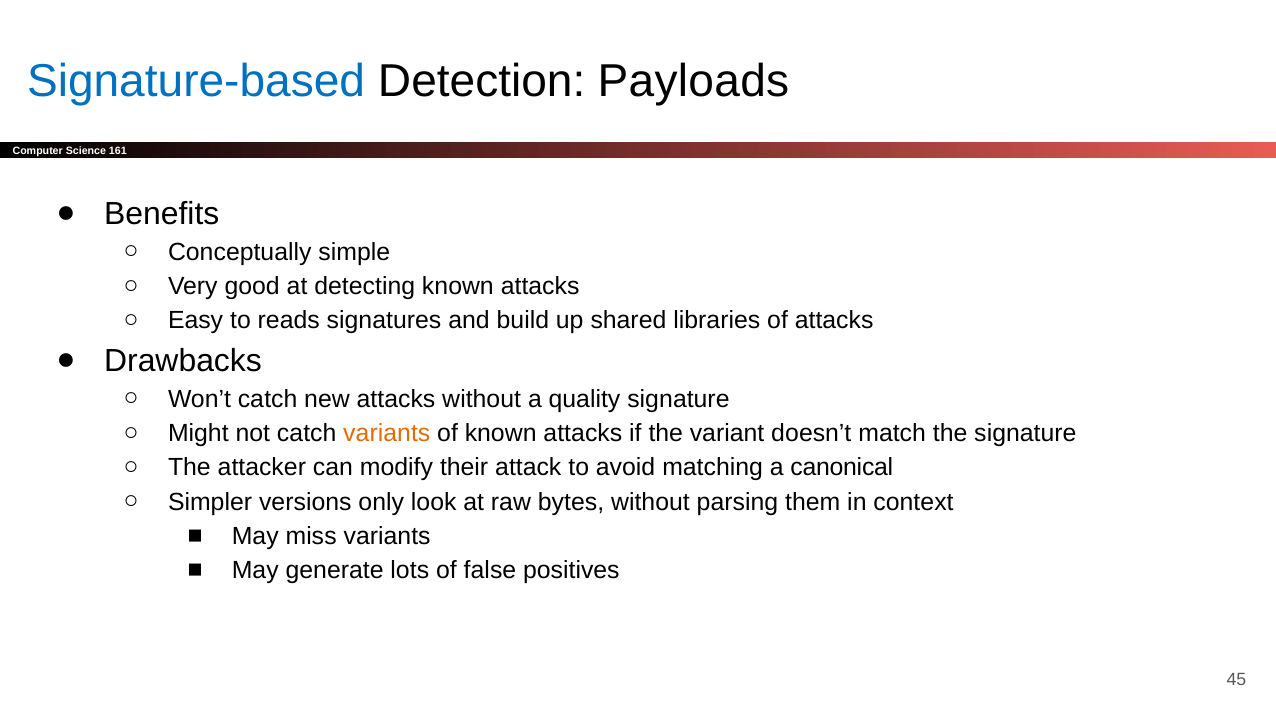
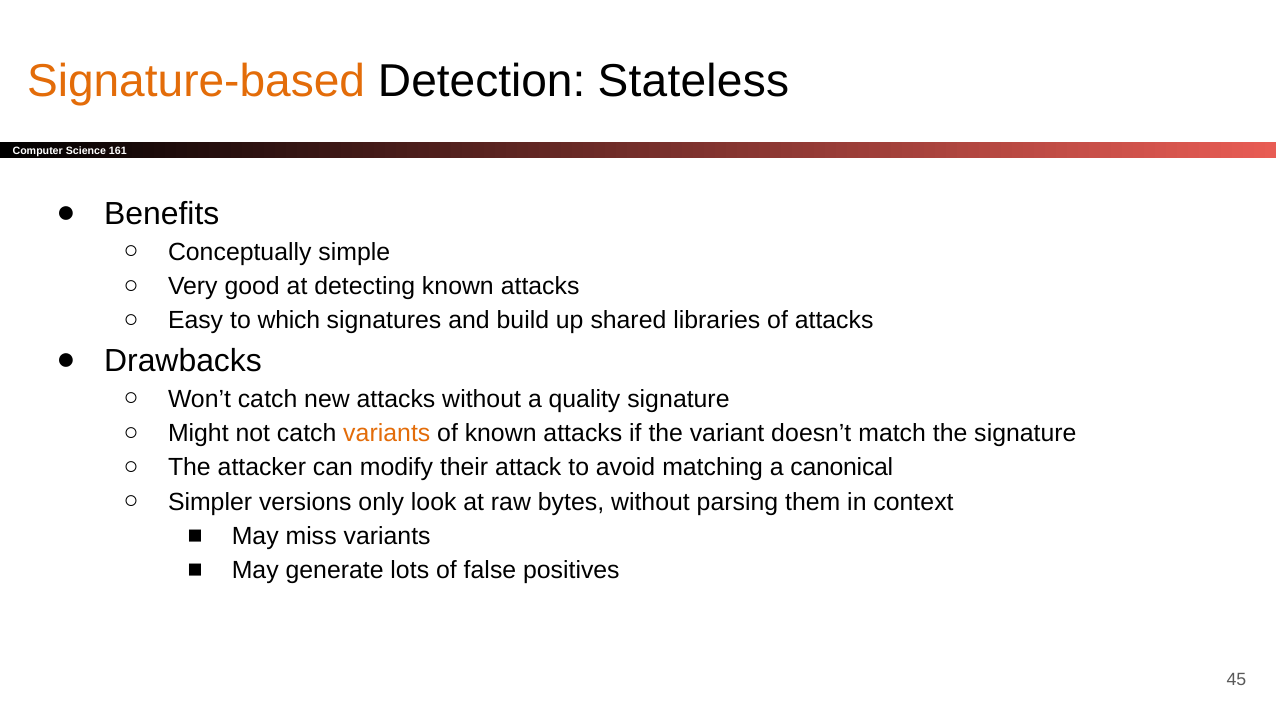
Signature-based colour: blue -> orange
Payloads: Payloads -> Stateless
reads: reads -> which
